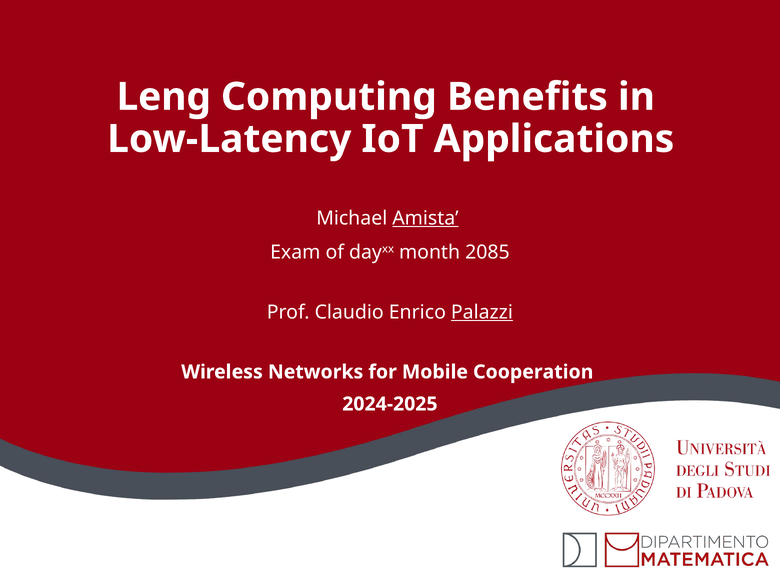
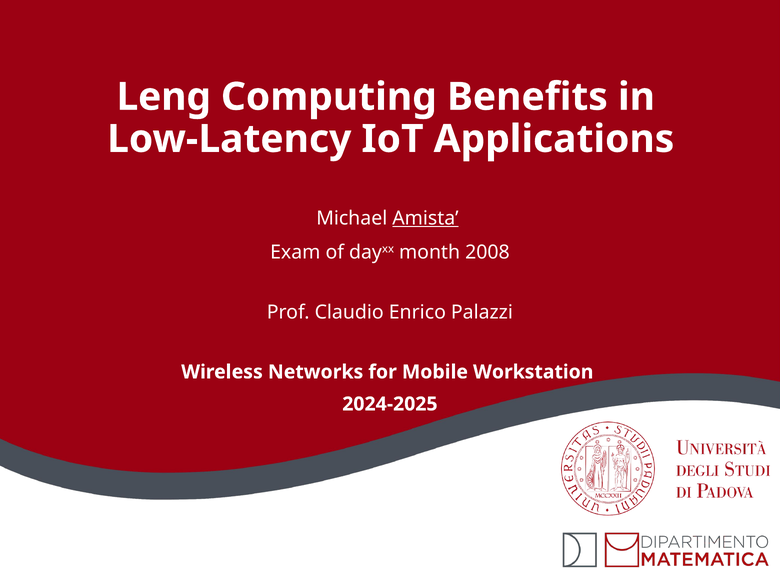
2085: 2085 -> 2008
Palazzi underline: present -> none
Cooperation: Cooperation -> Workstation
